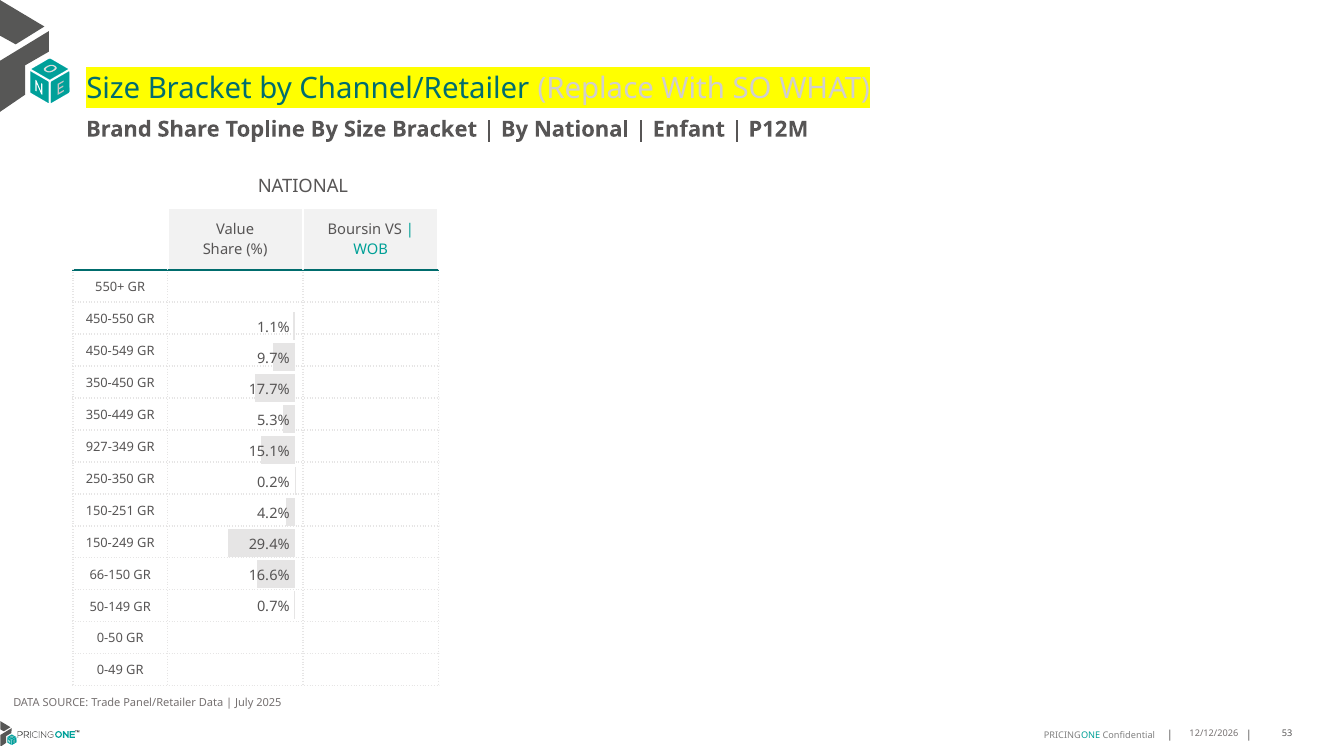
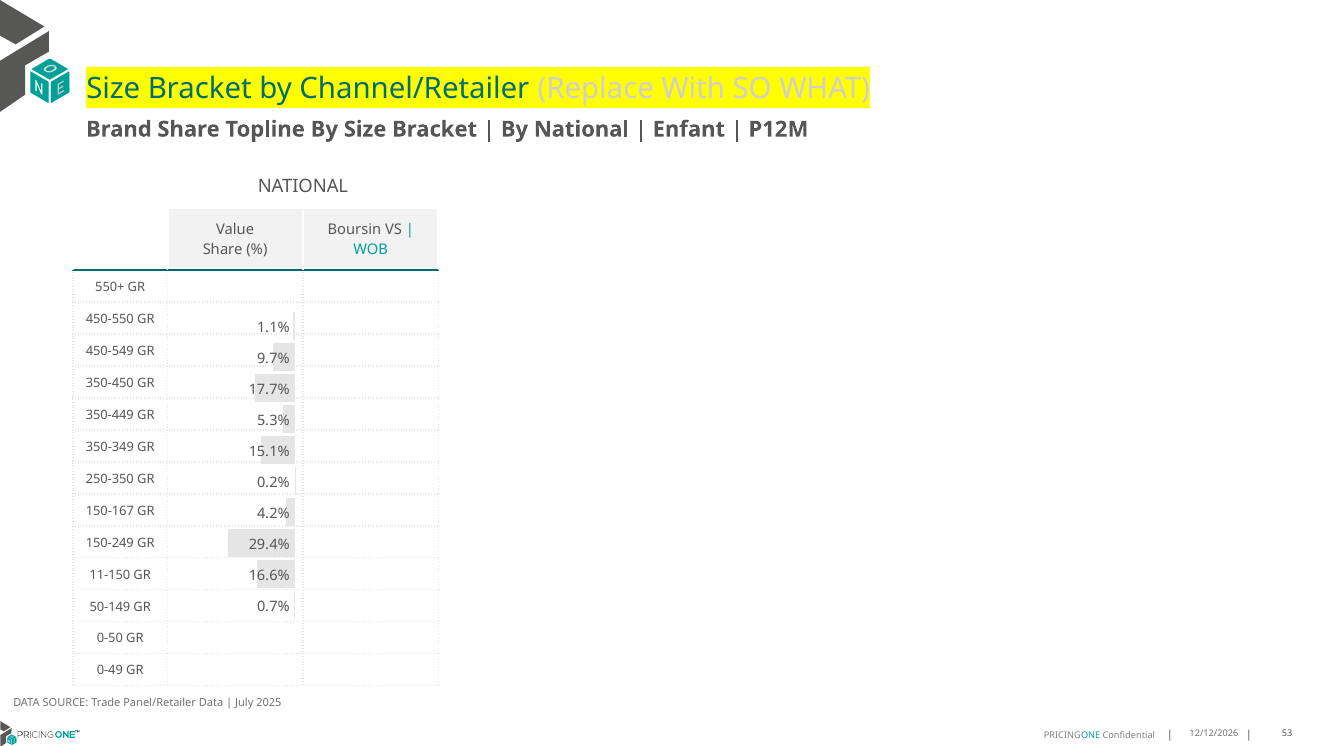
927-349: 927-349 -> 350-349
150-251: 150-251 -> 150-167
66-150: 66-150 -> 11-150
